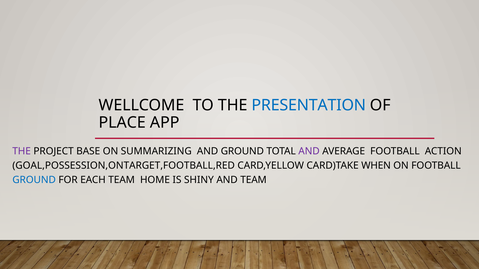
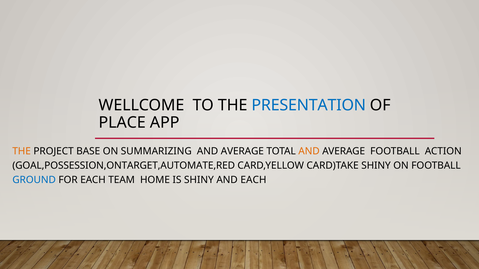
THE at (22, 151) colour: purple -> orange
SUMMARIZING AND GROUND: GROUND -> AVERAGE
AND at (309, 151) colour: purple -> orange
GOAL,POSSESSION,ONTARGET,FOOTBALL,RED: GOAL,POSSESSION,ONTARGET,FOOTBALL,RED -> GOAL,POSSESSION,ONTARGET,AUTOMATE,RED
CARD)TAKE WHEN: WHEN -> SHINY
AND TEAM: TEAM -> EACH
